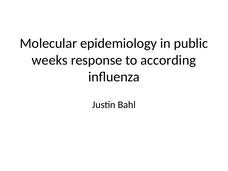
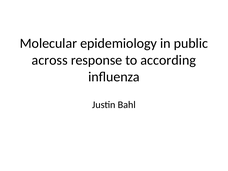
weeks: weeks -> across
